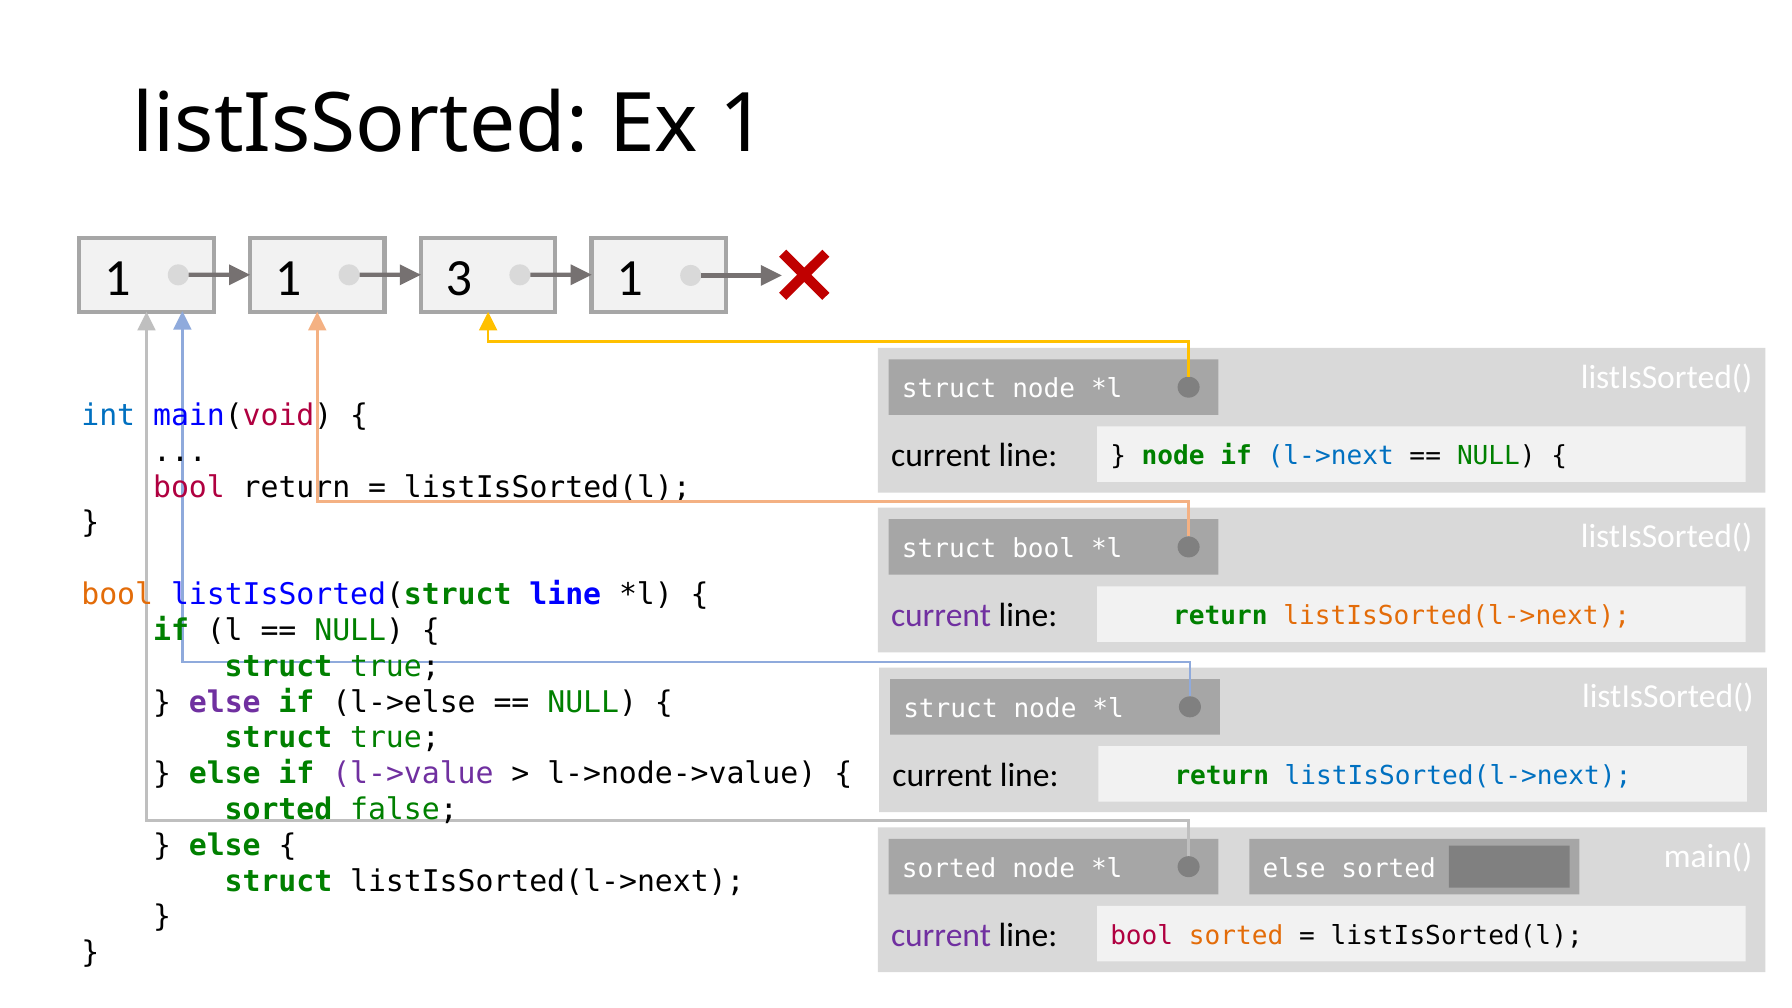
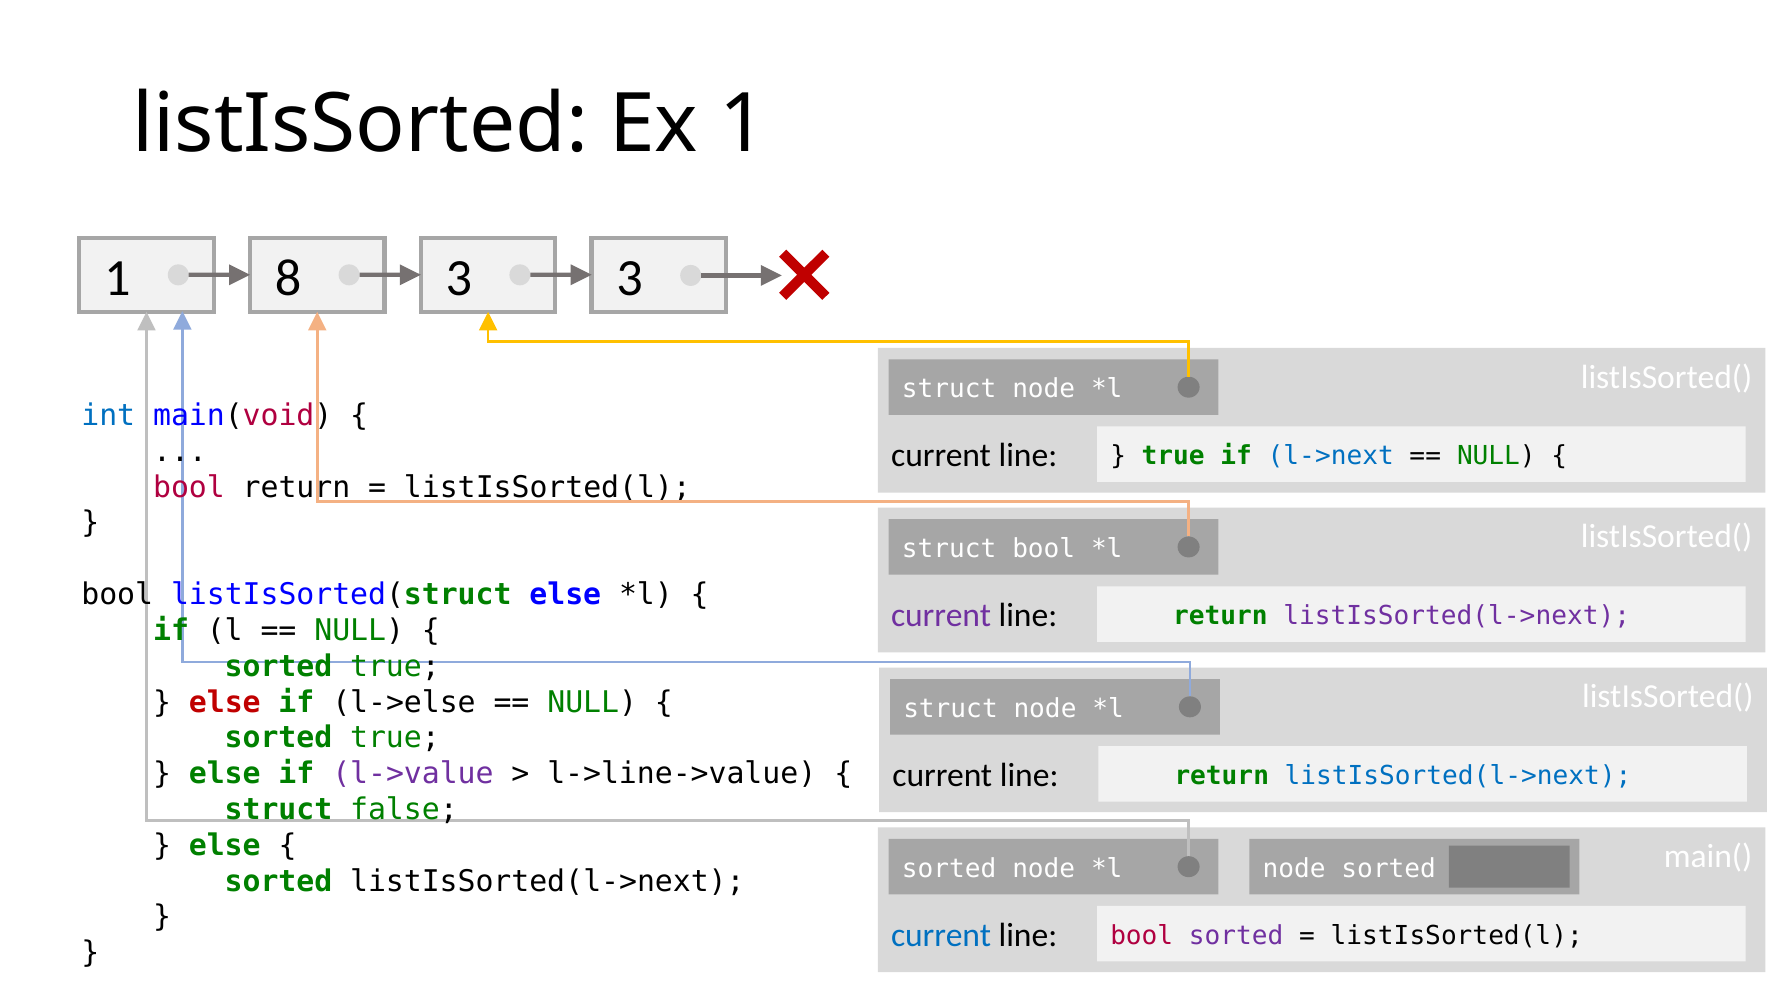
1 1: 1 -> 8
3 1: 1 -> 3
node at (1173, 456): node -> true
bool at (117, 595) colour: orange -> black
listIsSorted(struct line: line -> else
listIsSorted(l->next at (1457, 616) colour: orange -> purple
struct at (279, 666): struct -> sorted
else at (225, 702) colour: purple -> red
struct at (279, 738): struct -> sorted
l->node->value: l->node->value -> l->line->value
sorted at (279, 810): sorted -> struct
else at (1294, 869): else -> node
struct at (279, 881): struct -> sorted
current at (941, 935) colour: purple -> blue
sorted at (1236, 936) colour: orange -> purple
